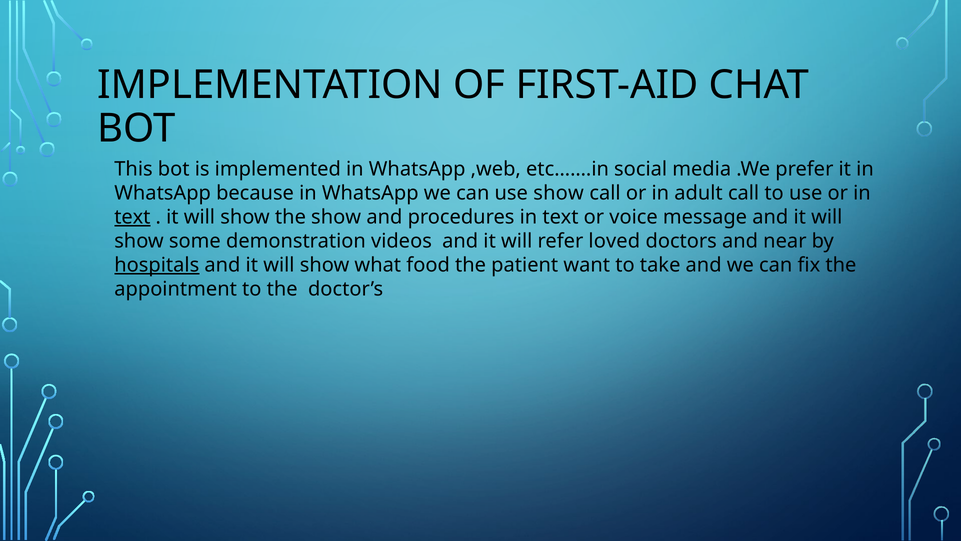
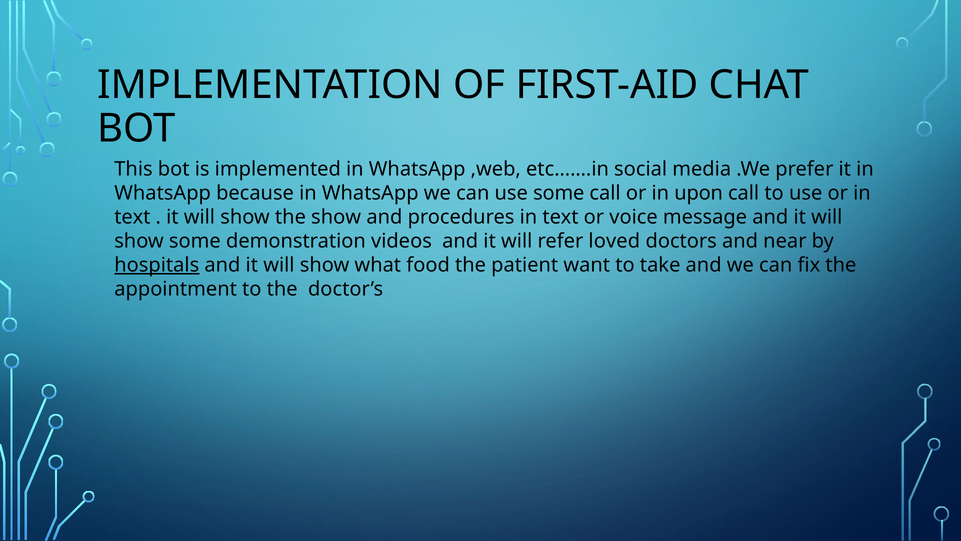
use show: show -> some
adult: adult -> upon
text at (132, 217) underline: present -> none
